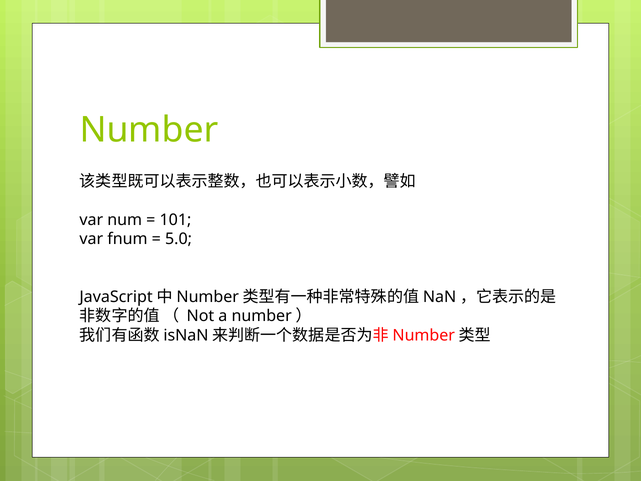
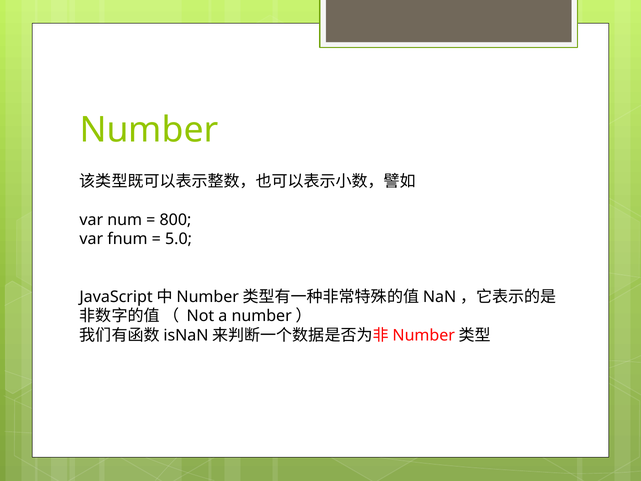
101: 101 -> 800
